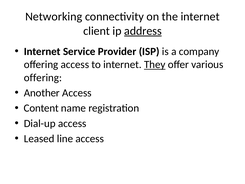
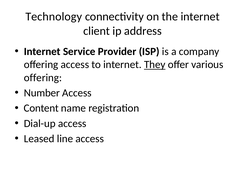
Networking: Networking -> Technology
address underline: present -> none
Another: Another -> Number
